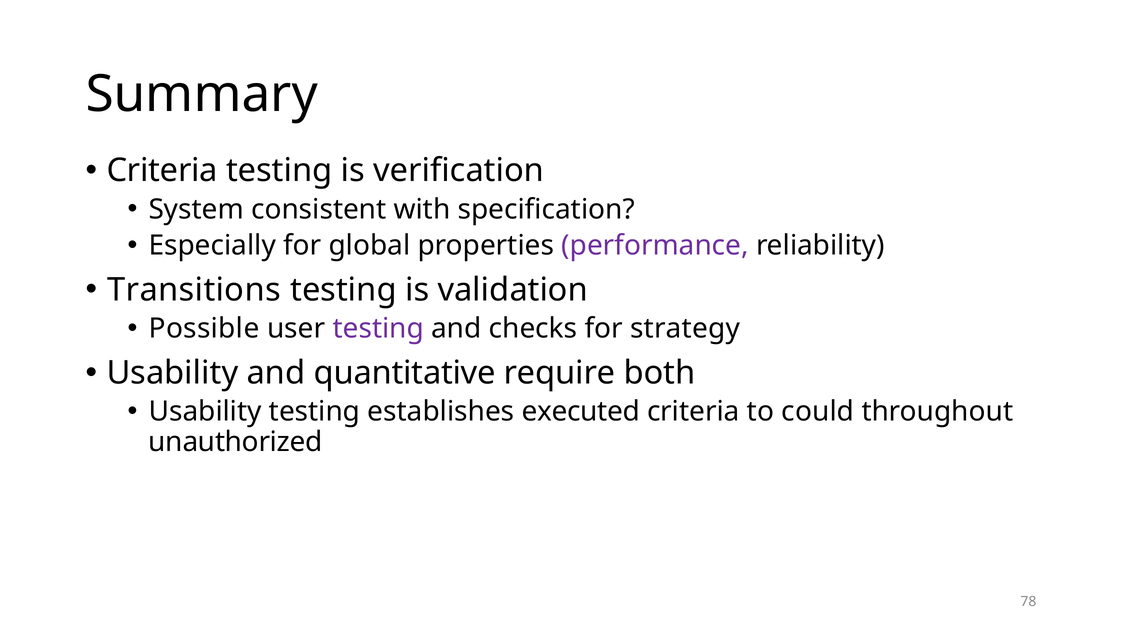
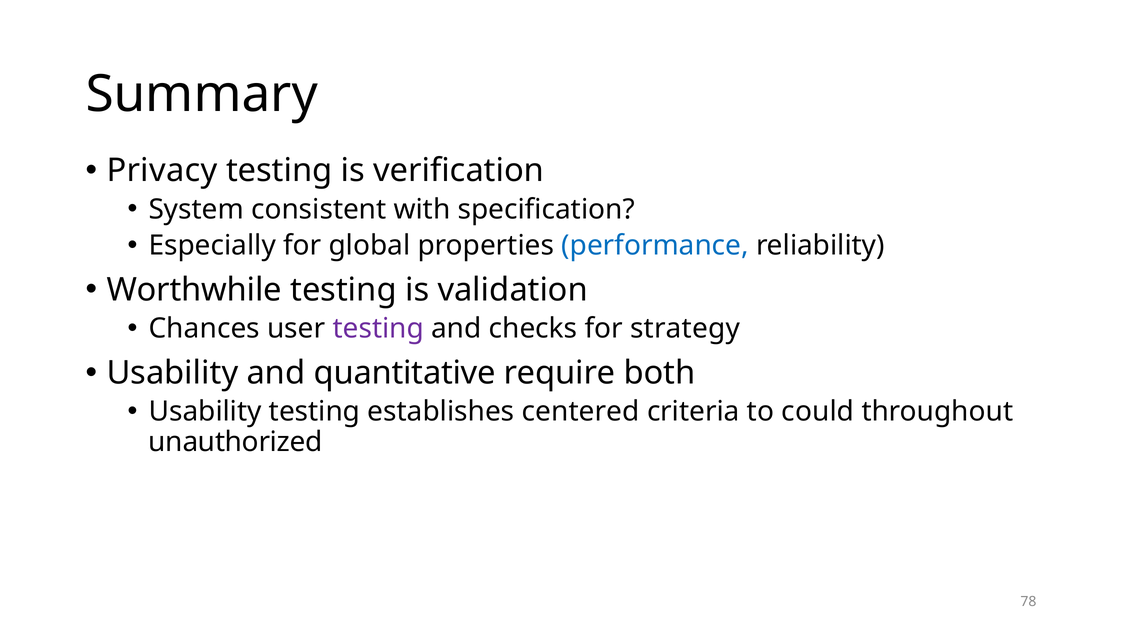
Criteria at (162, 171): Criteria -> Privacy
performance colour: purple -> blue
Transitions: Transitions -> Worthwhile
Possible: Possible -> Chances
executed: executed -> centered
